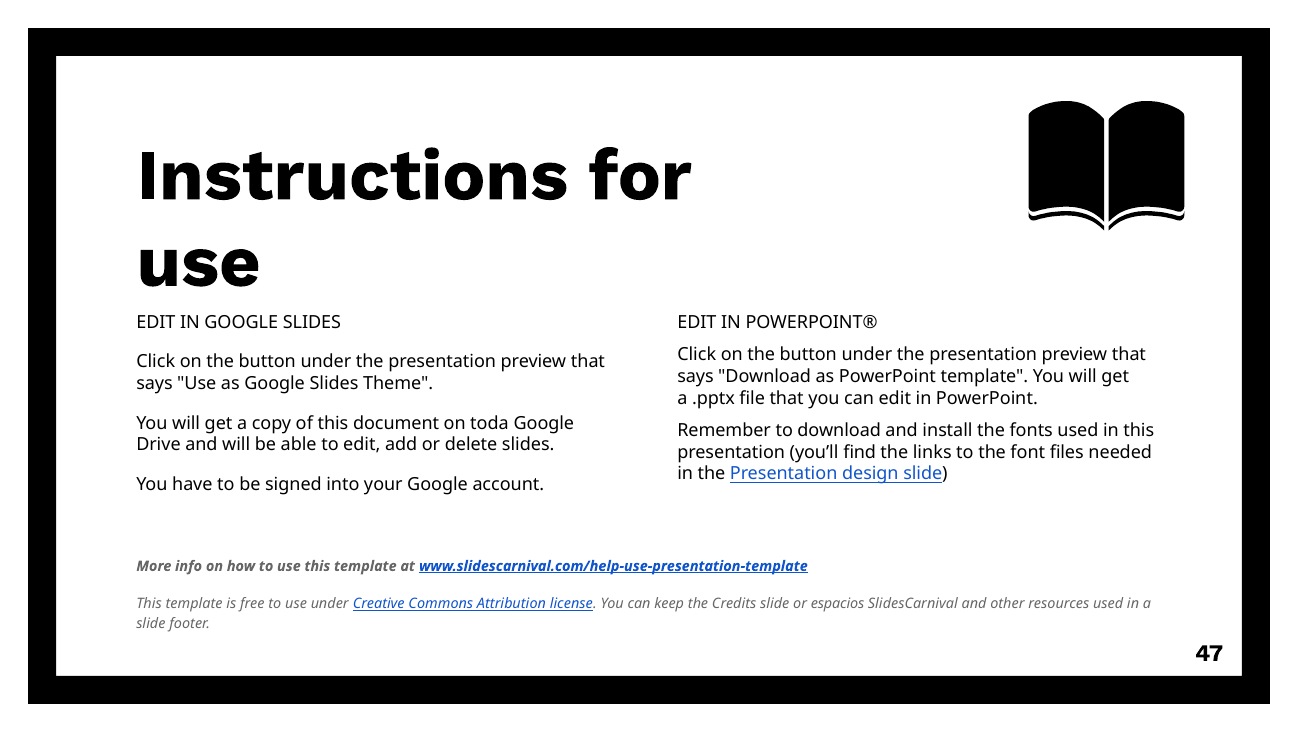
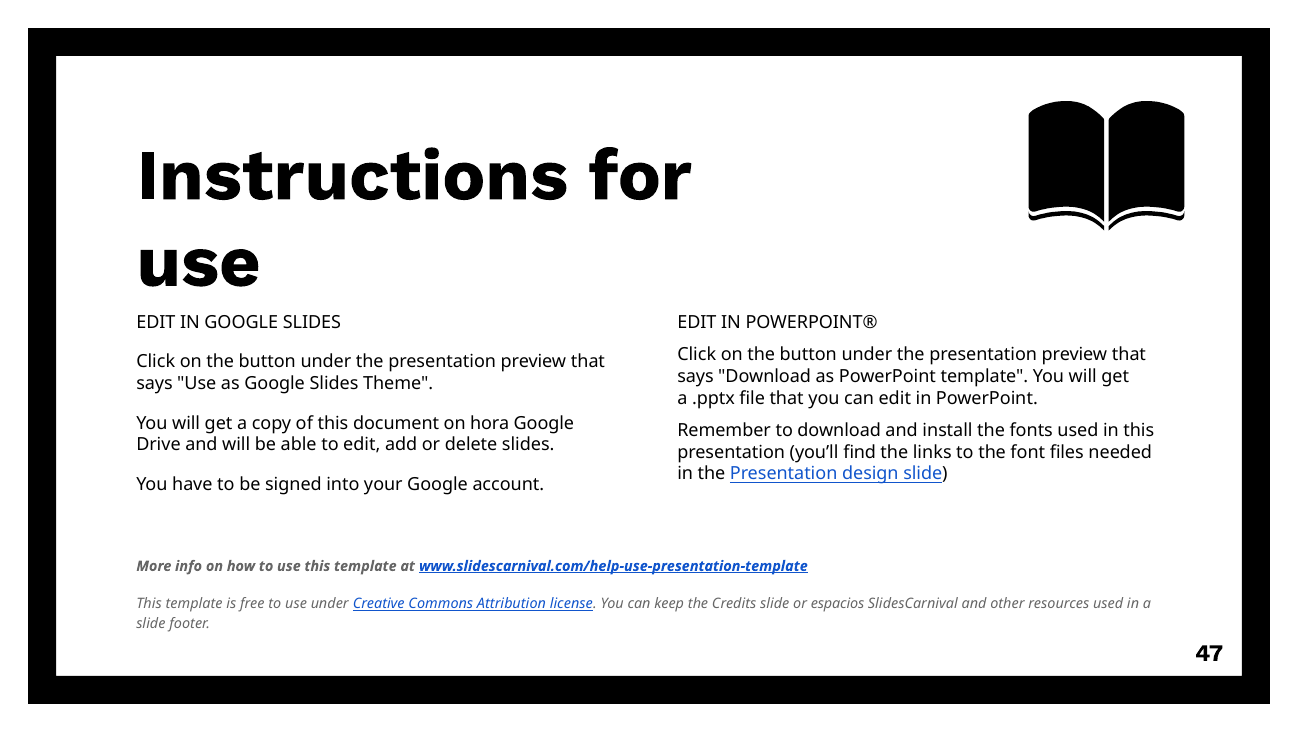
toda: toda -> hora
